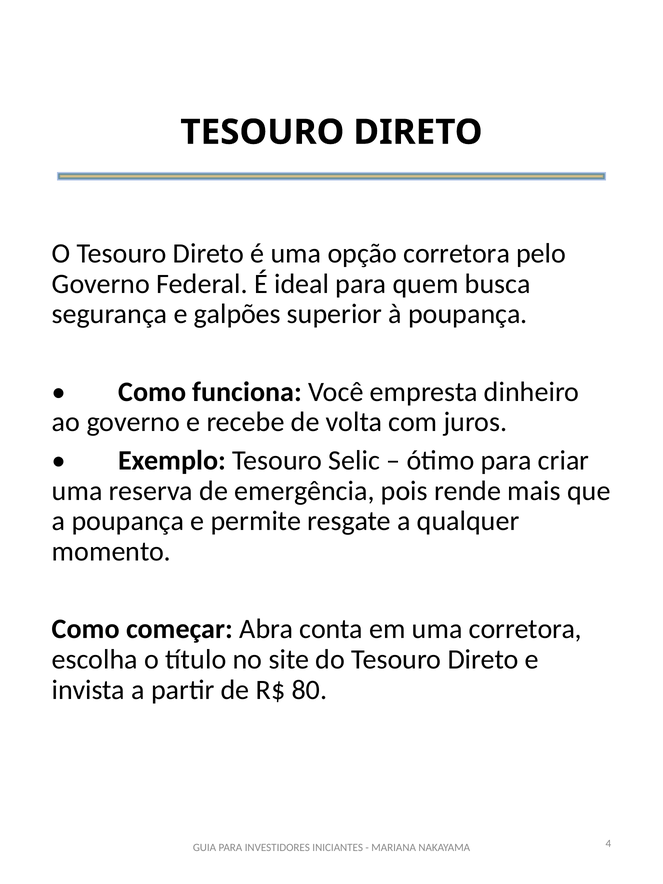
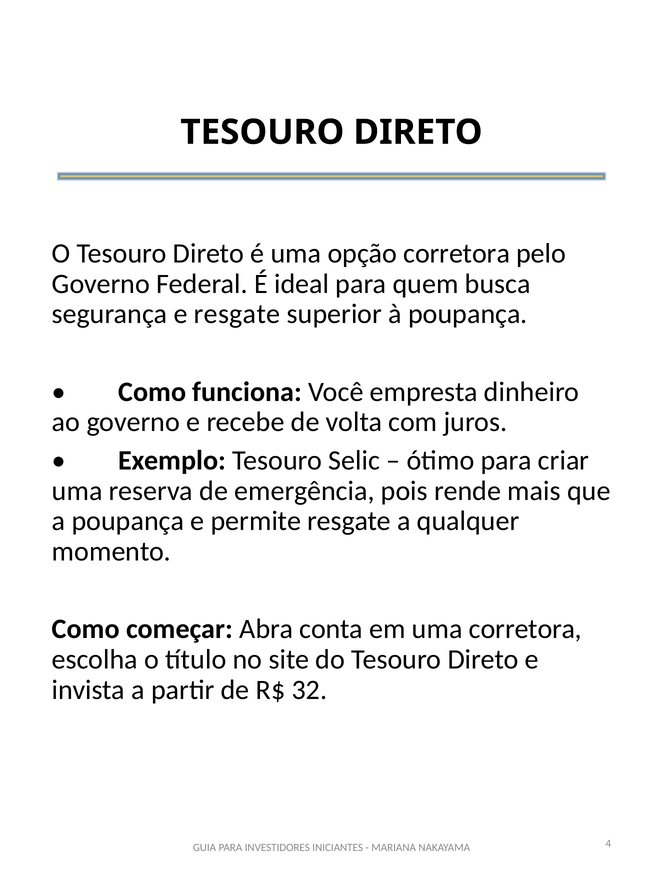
e galpões: galpões -> resgate
80: 80 -> 32
